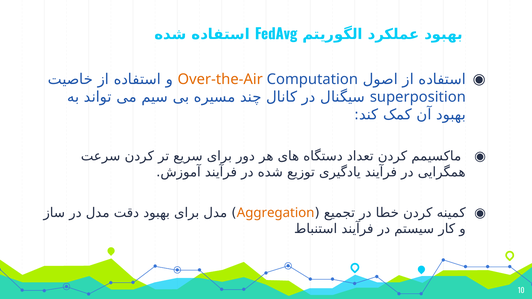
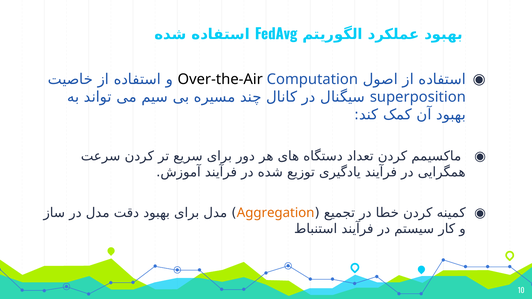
Over-the-Air colour: orange -> black
